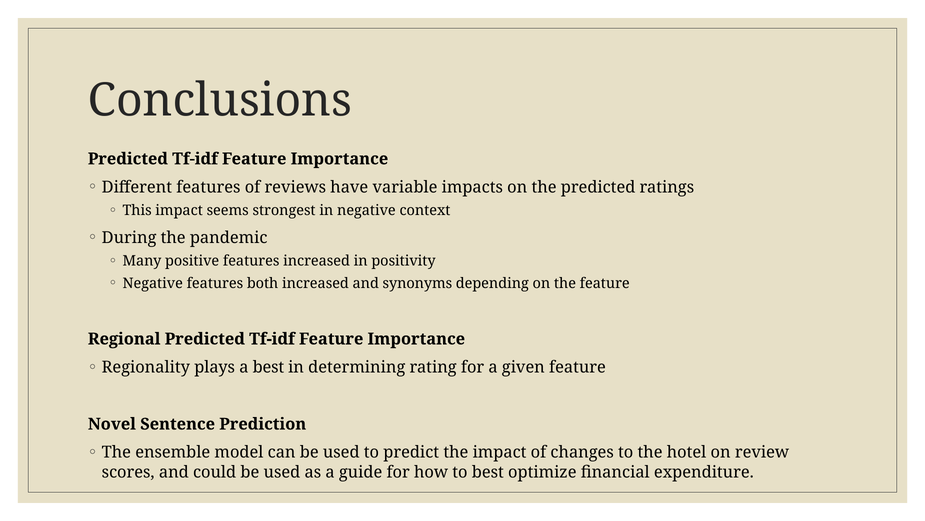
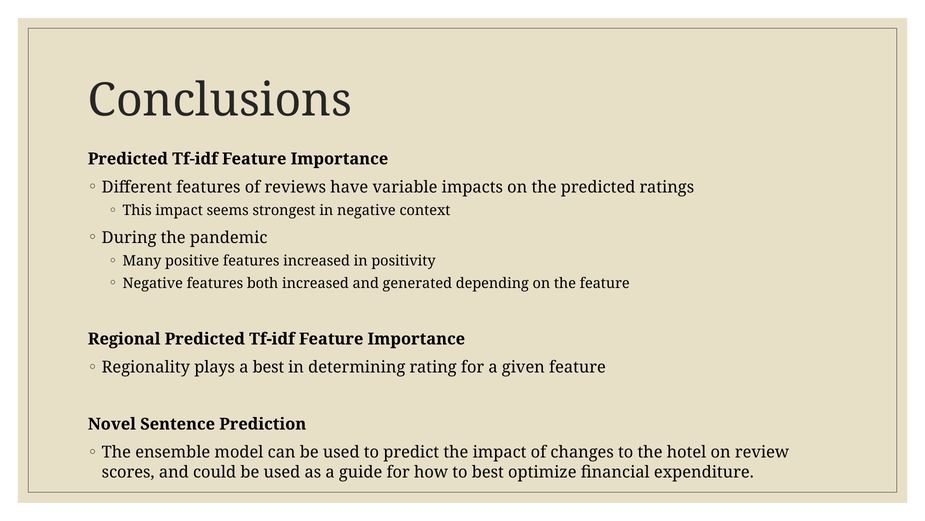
synonyms: synonyms -> generated
